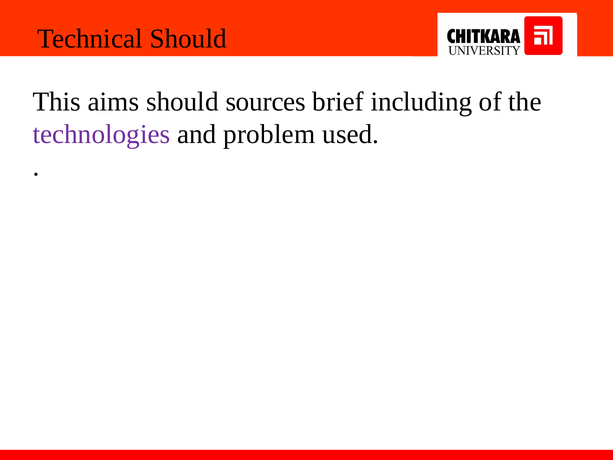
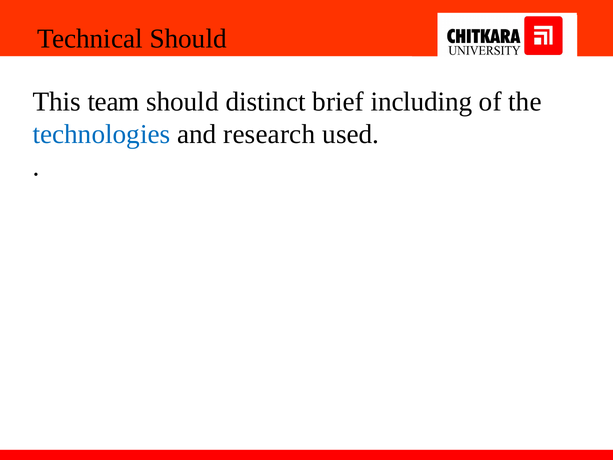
aims: aims -> team
sources: sources -> distinct
technologies colour: purple -> blue
problem: problem -> research
